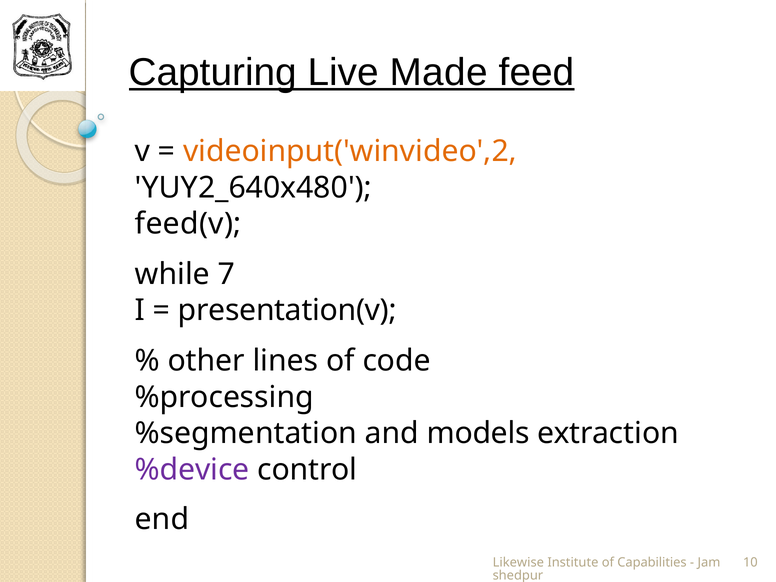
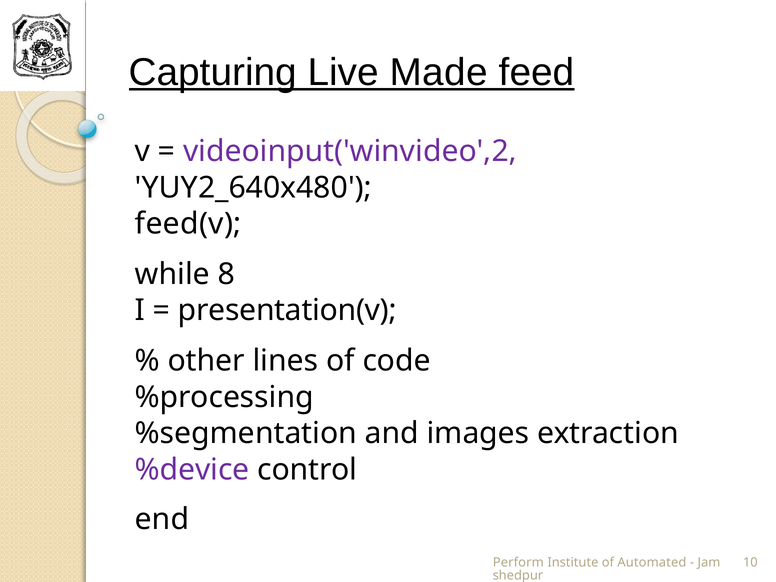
videoinput('winvideo',2 colour: orange -> purple
7: 7 -> 8
models: models -> images
Likewise: Likewise -> Perform
Capabilities: Capabilities -> Automated
